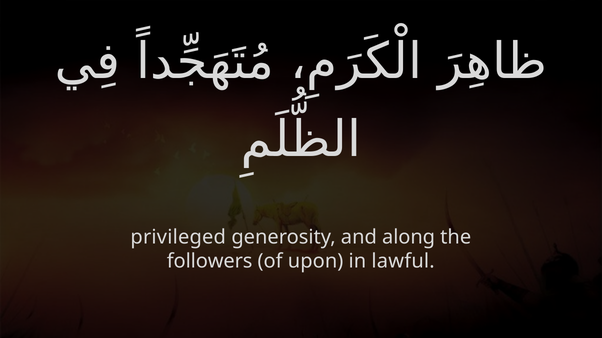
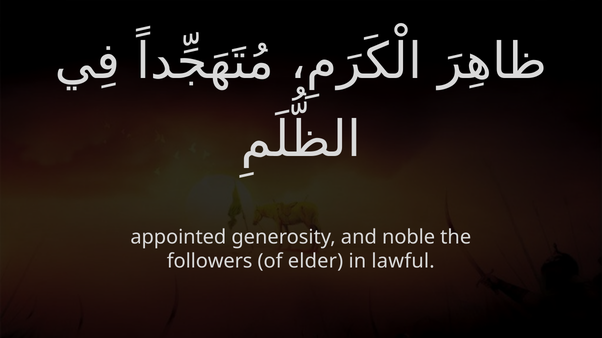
privileged: privileged -> appointed
along: along -> noble
upon: upon -> elder
